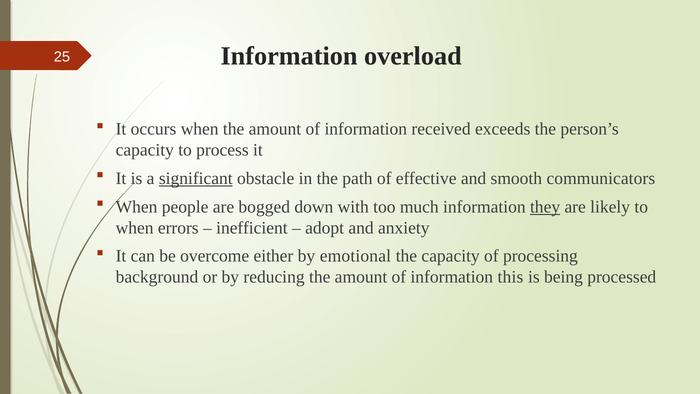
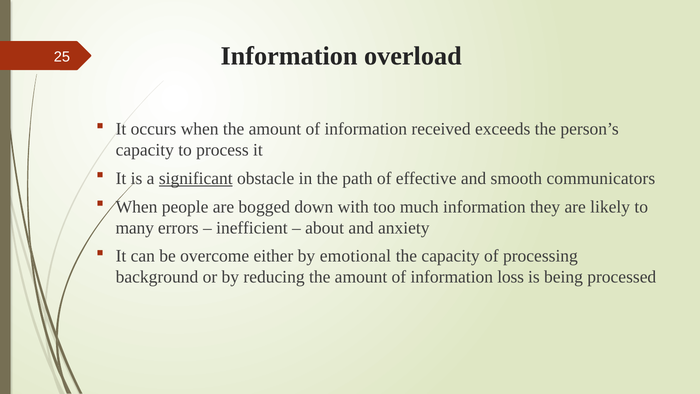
they underline: present -> none
when at (135, 228): when -> many
adopt: adopt -> about
this: this -> loss
